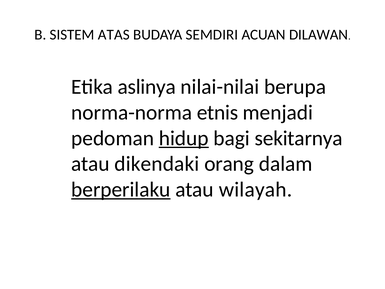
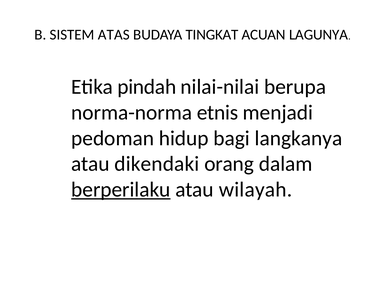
SEMDIRI: SEMDIRI -> TINGKAT
DILAWAN: DILAWAN -> LAGUNYA
aslinya: aslinya -> pindah
hidup underline: present -> none
sekitarnya: sekitarnya -> langkanya
